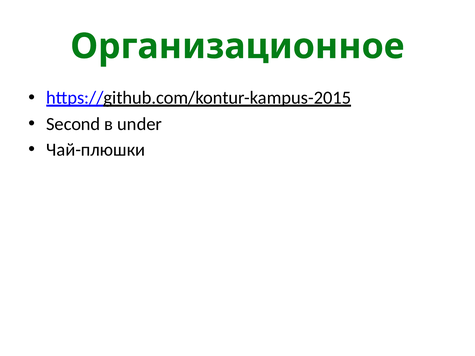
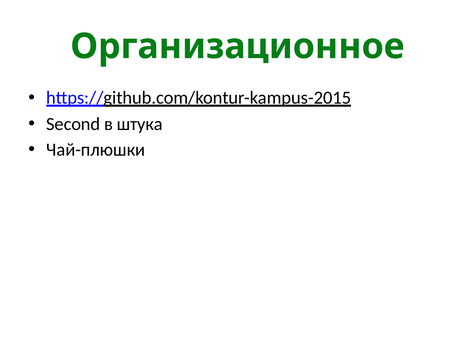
under: under -> штука
